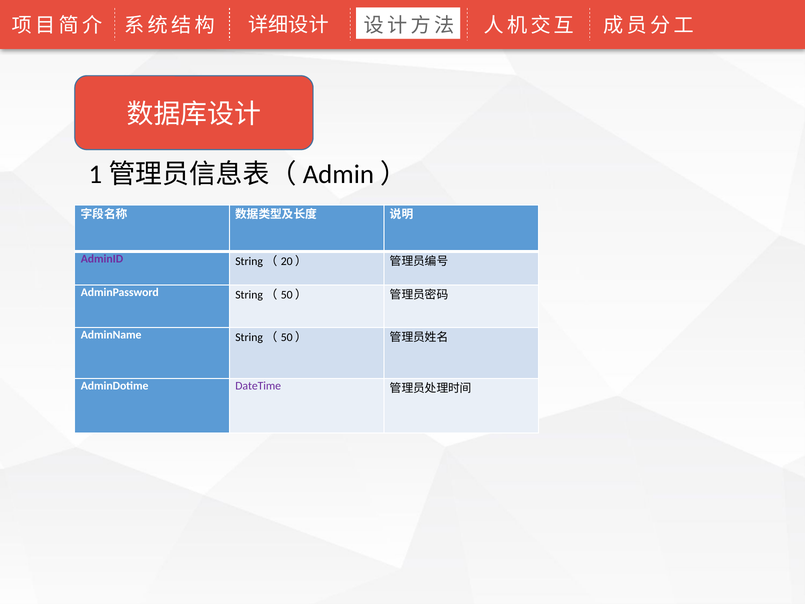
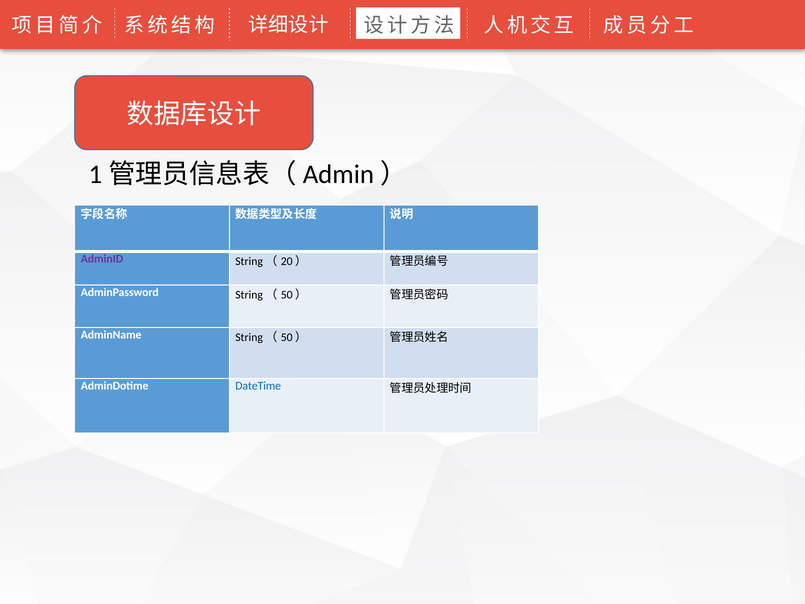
DateTime colour: purple -> blue
